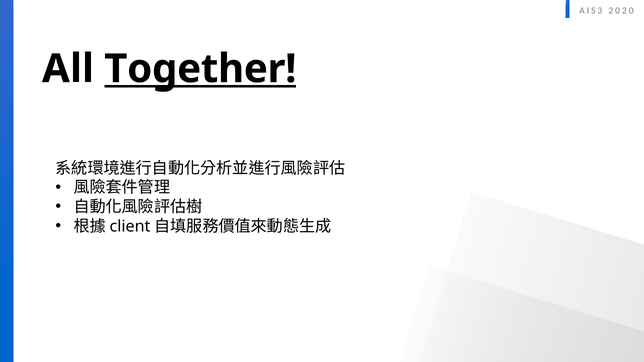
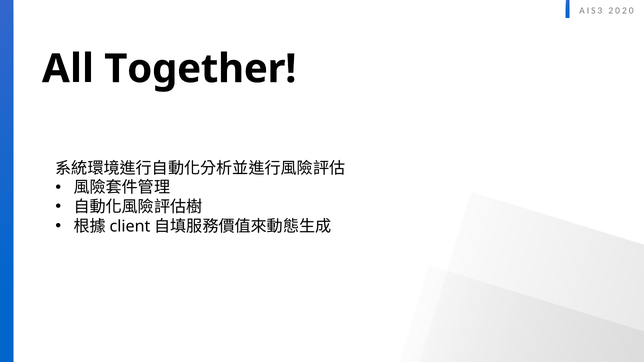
Together underline: present -> none
